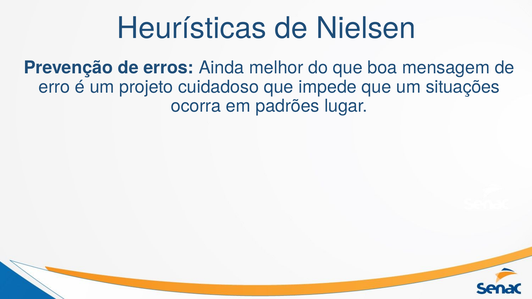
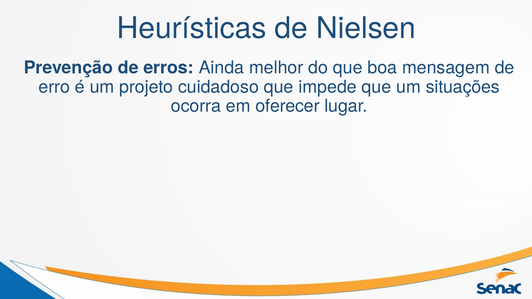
padrões: padrões -> oferecer
